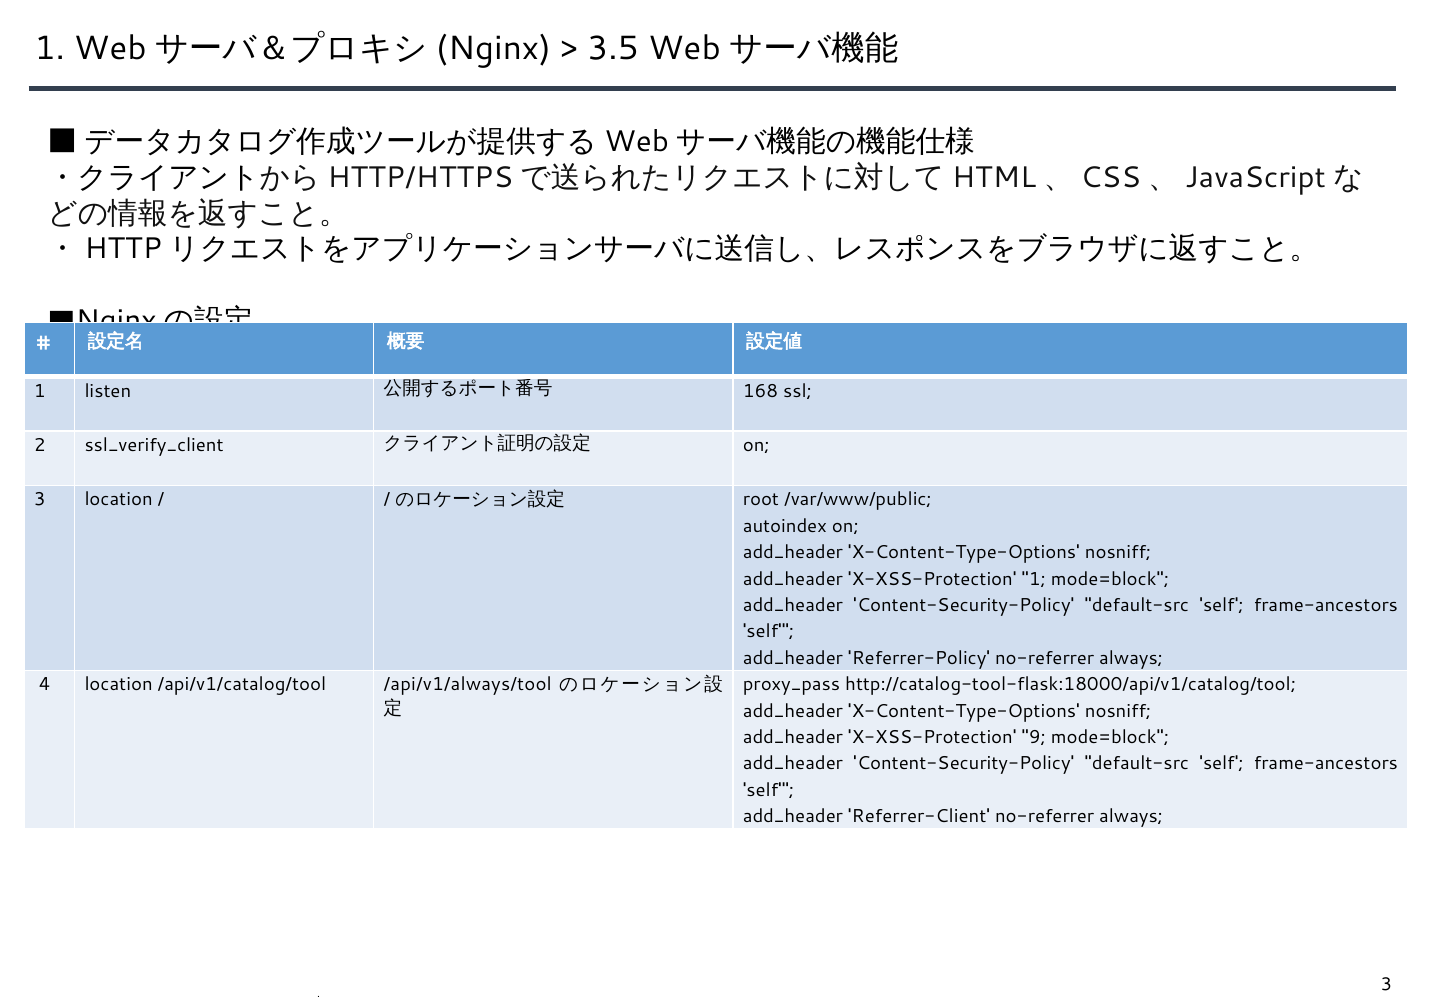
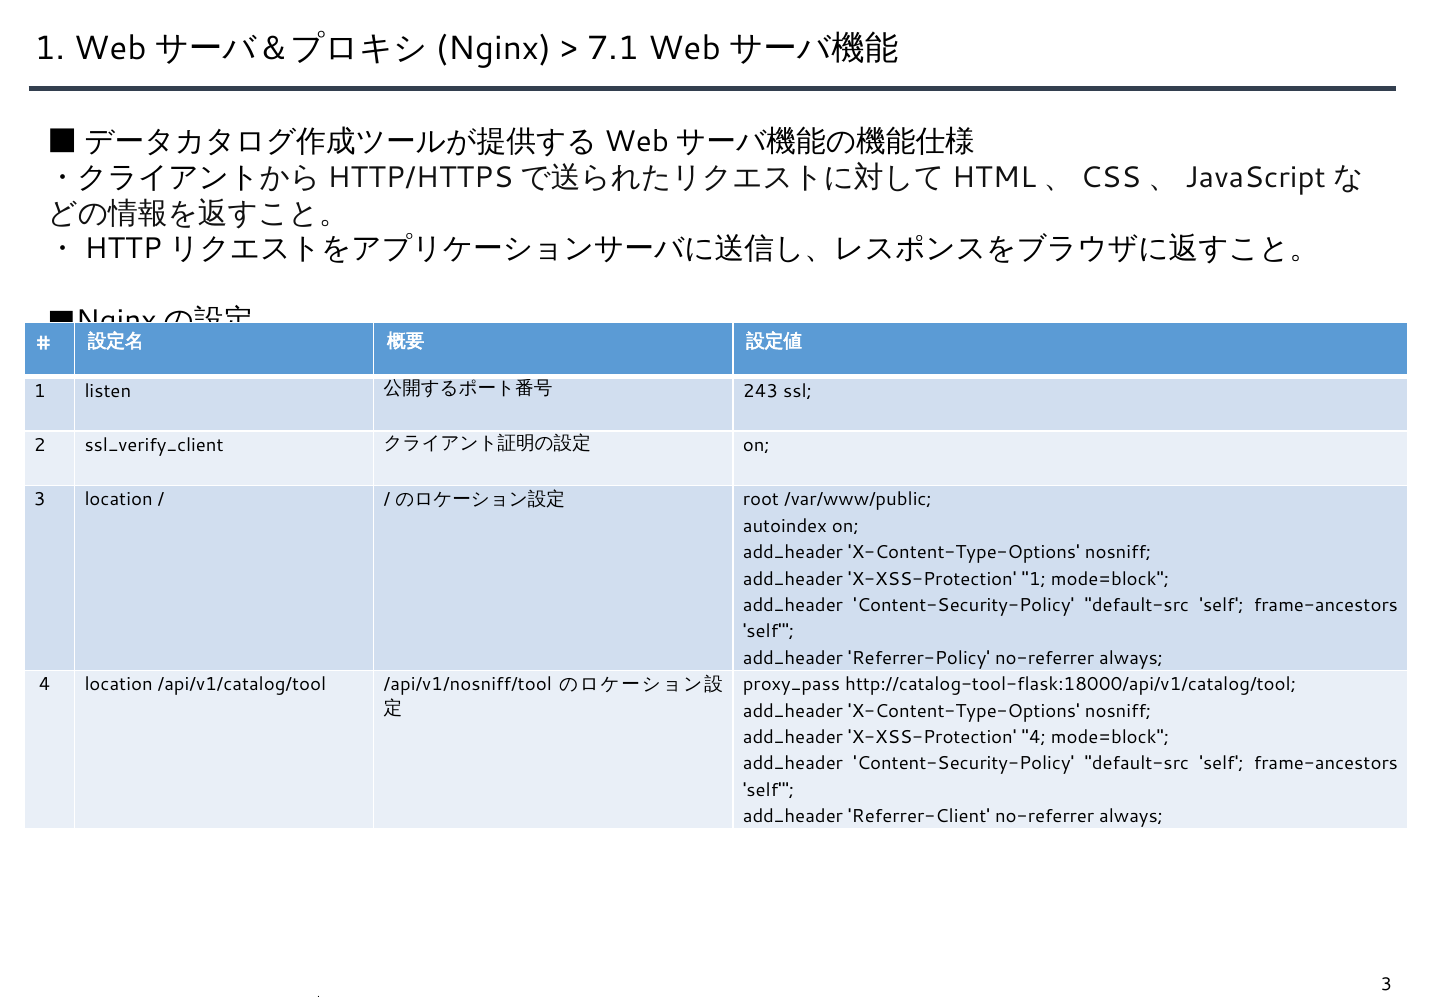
3.5: 3.5 -> 7.1
168: 168 -> 243
/api/v1/always/tool: /api/v1/always/tool -> /api/v1/nosniff/tool
X-XSS-Protection 9: 9 -> 4
